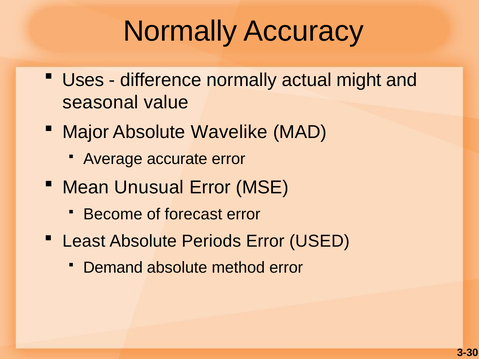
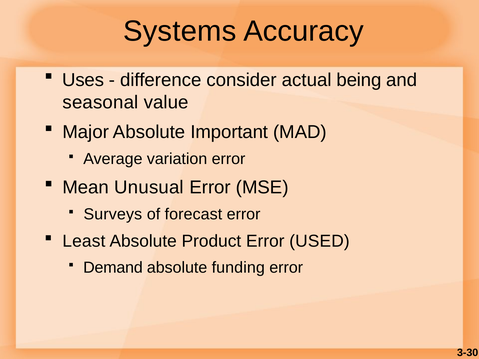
Normally at (180, 31): Normally -> Systems
difference normally: normally -> consider
might: might -> being
Wavelike: Wavelike -> Important
accurate: accurate -> variation
Become: Become -> Surveys
Periods: Periods -> Product
method: method -> funding
